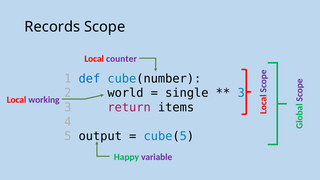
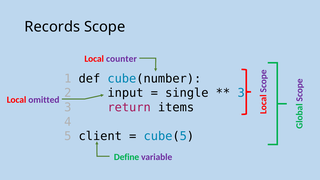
def colour: blue -> black
world: world -> input
working: working -> omitted
output: output -> client
Happy: Happy -> Define
